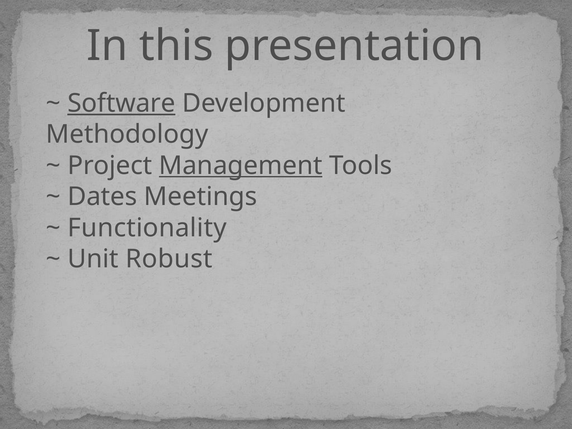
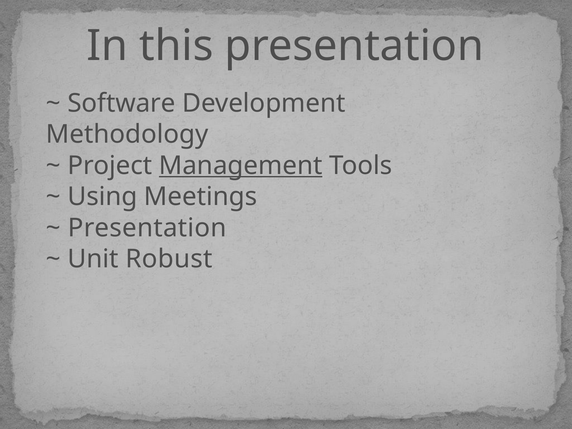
Software underline: present -> none
Dates: Dates -> Using
Functionality at (147, 228): Functionality -> Presentation
